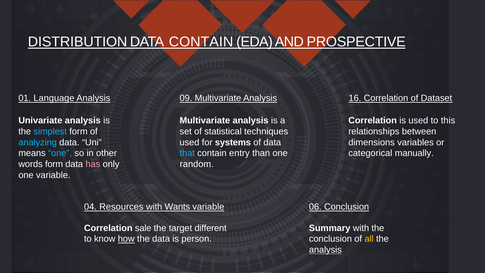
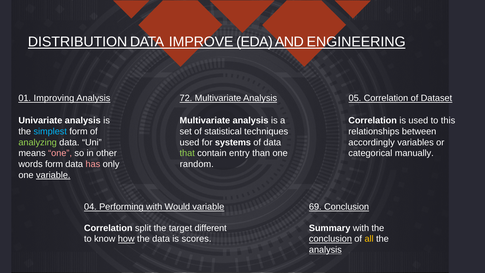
DATA CONTAIN: CONTAIN -> IMPROVE
PROSPECTIVE: PROSPECTIVE -> ENGINEERING
Language: Language -> Improving
09: 09 -> 72
16: 16 -> 05
analyzing colour: light blue -> light green
dimensions: dimensions -> accordingly
one at (60, 153) colour: light blue -> pink
that colour: light blue -> light green
variable at (53, 175) underline: none -> present
Resources: Resources -> Performing
Wants: Wants -> Would
06: 06 -> 69
sale: sale -> split
person: person -> scores
conclusion at (330, 239) underline: none -> present
